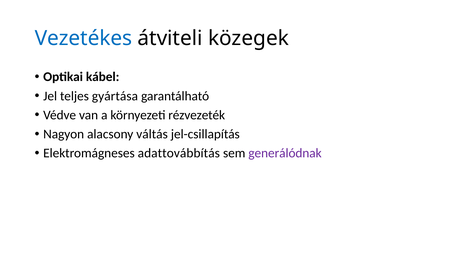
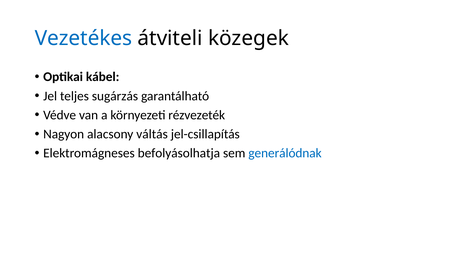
gyártása: gyártása -> sugárzás
adattovábbítás: adattovábbítás -> befolyásolhatja
generálódnak colour: purple -> blue
